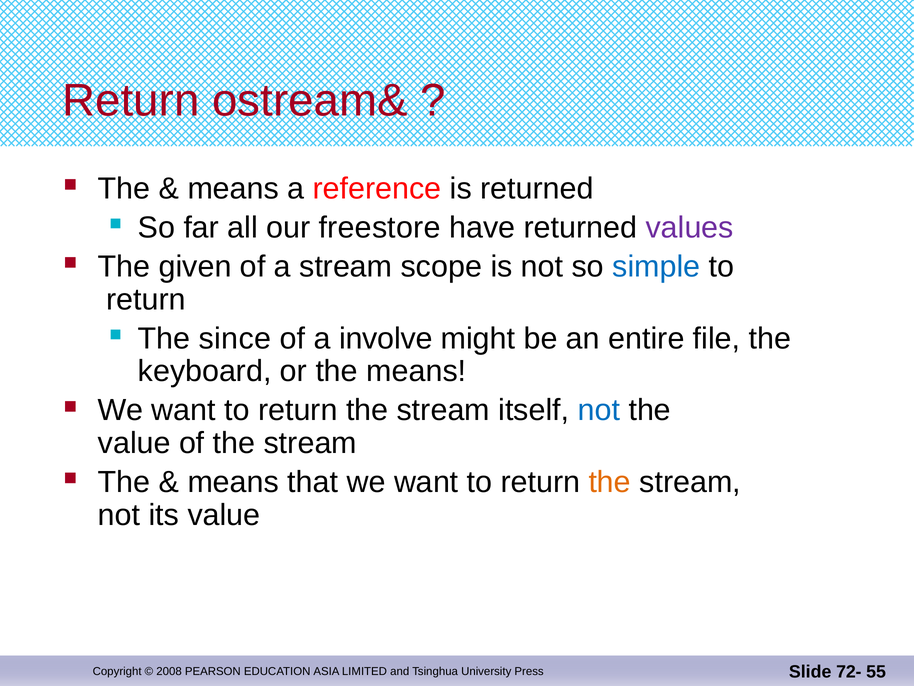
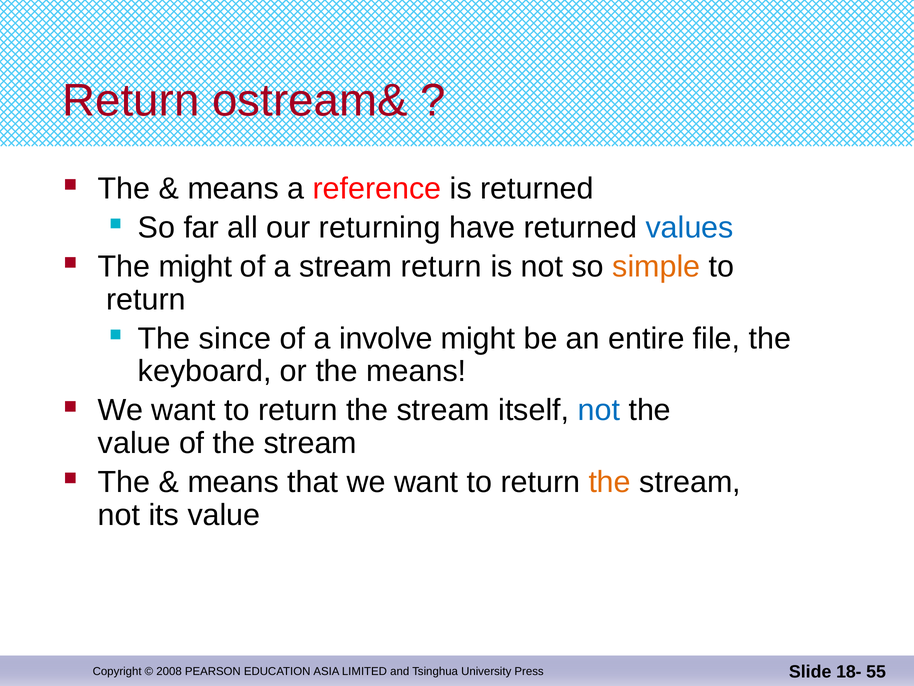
freestore: freestore -> returning
values colour: purple -> blue
The given: given -> might
stream scope: scope -> return
simple colour: blue -> orange
72-: 72- -> 18-
